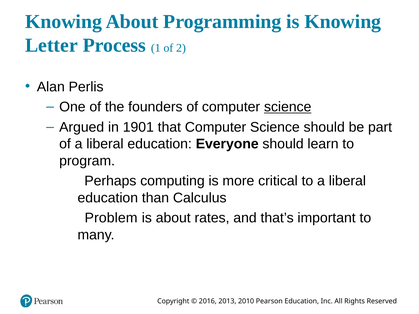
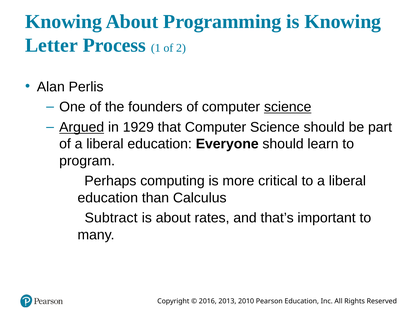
Argued underline: none -> present
1901: 1901 -> 1929
Problem: Problem -> Subtract
